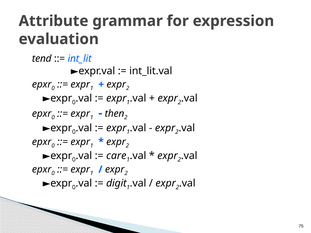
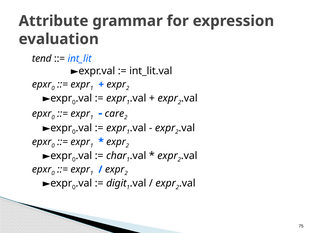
then: then -> care
care: care -> char
